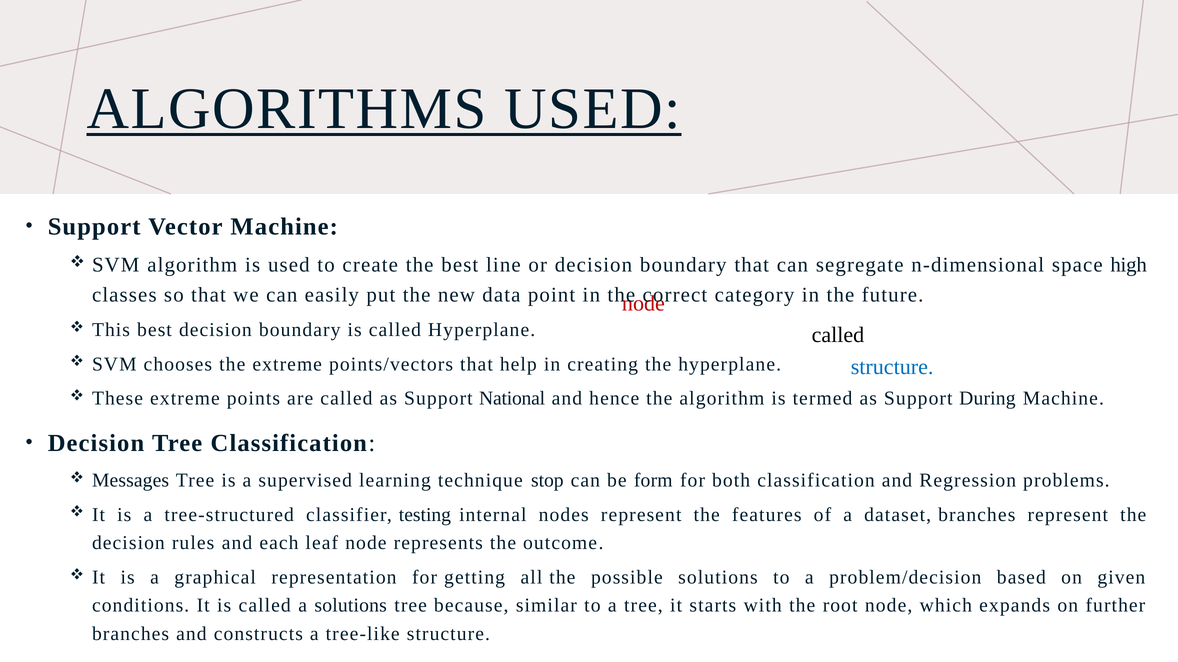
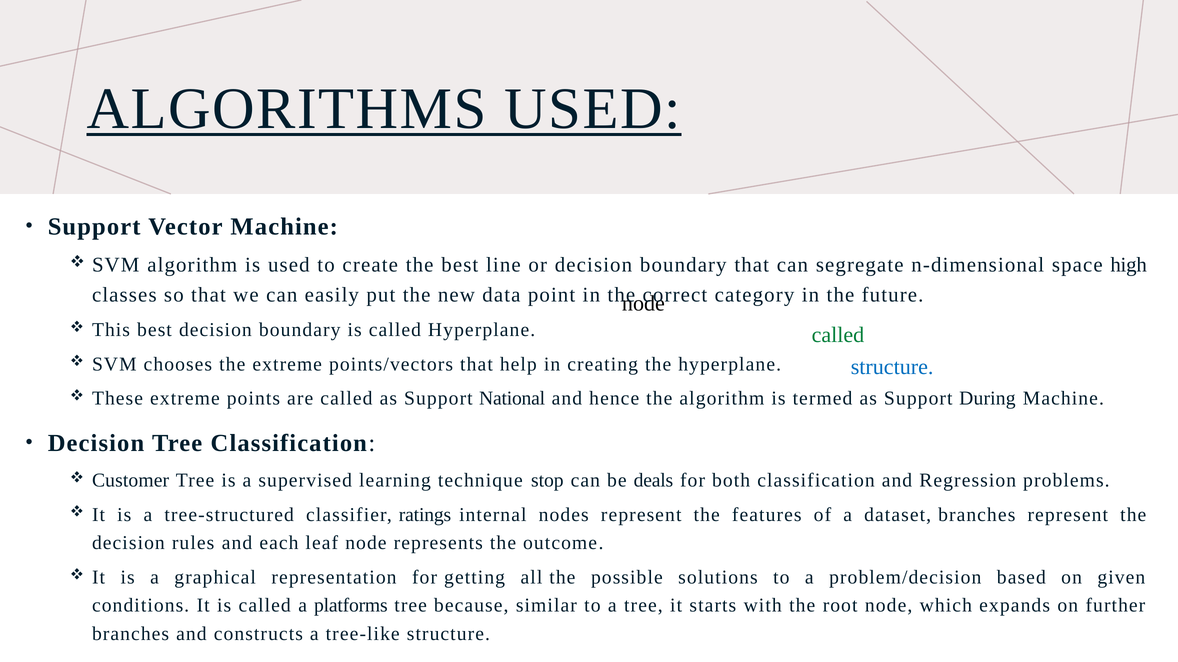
node at (643, 304) colour: red -> black
called at (838, 335) colour: black -> green
Messages: Messages -> Customer
form: form -> deals
testing: testing -> ratings
a solutions: solutions -> platforms
